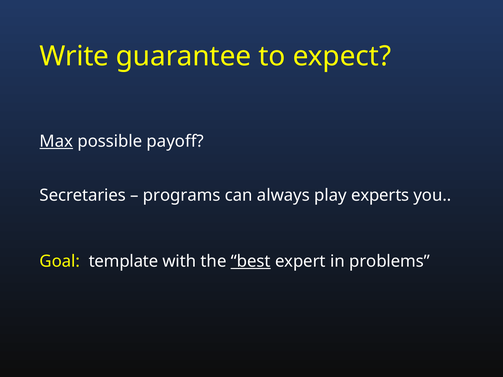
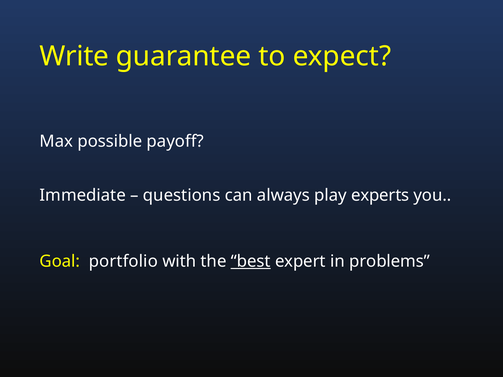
Max underline: present -> none
Secretaries: Secretaries -> Immediate
programs: programs -> questions
template: template -> portfolio
